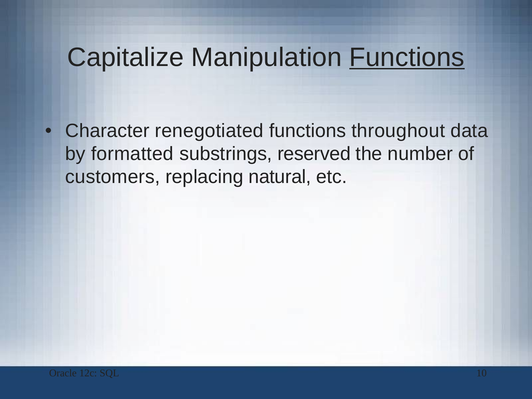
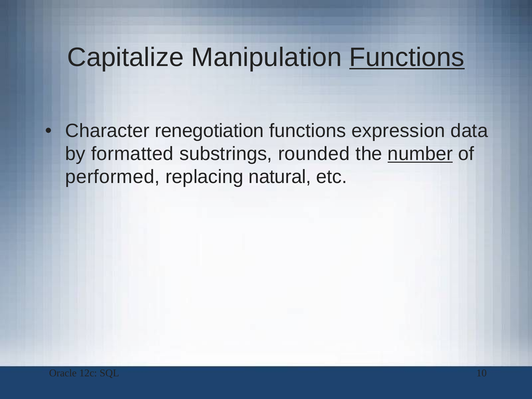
renegotiated: renegotiated -> renegotiation
throughout: throughout -> expression
reserved: reserved -> rounded
number underline: none -> present
customers: customers -> performed
